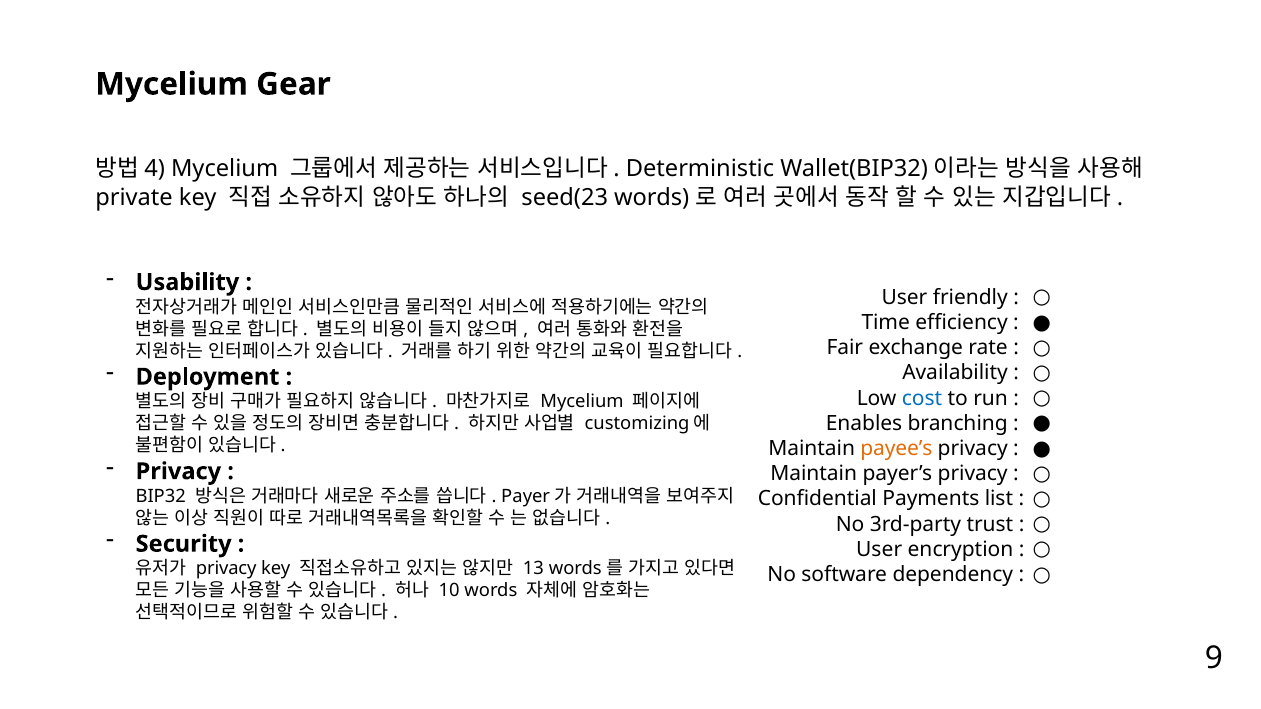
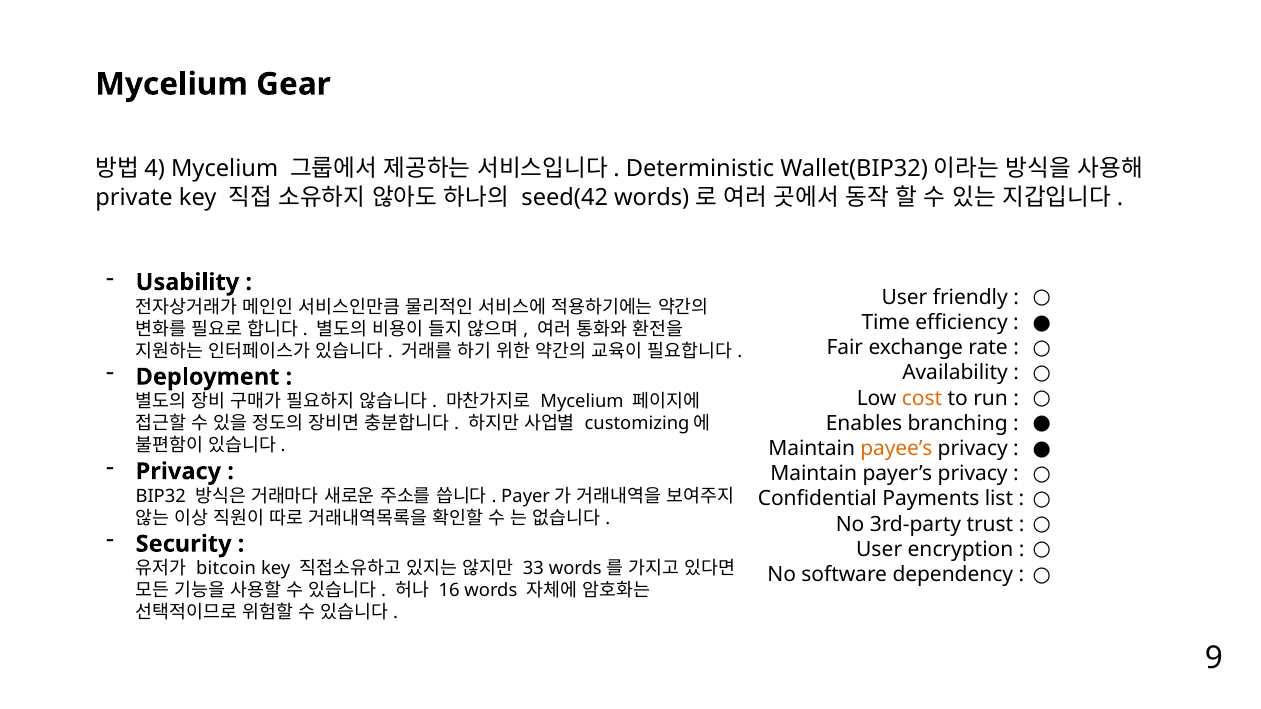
seed(23: seed(23 -> seed(42
cost colour: blue -> orange
privacy at (226, 569): privacy -> bitcoin
13: 13 -> 33
10: 10 -> 16
